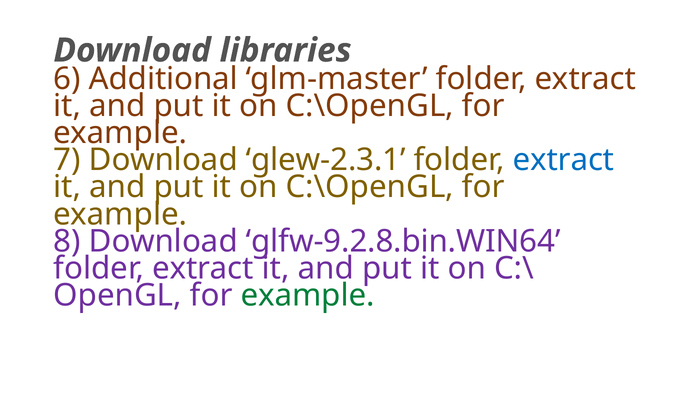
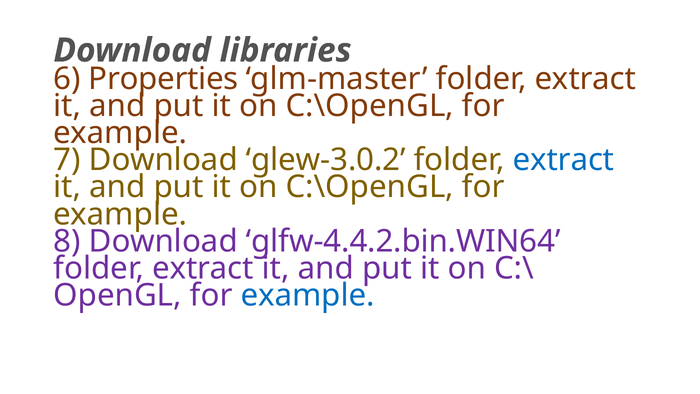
Additional: Additional -> Properties
glew-2.3.1: glew-2.3.1 -> glew-3.0.2
glfw-9.2.8.bin.WIN64: glfw-9.2.8.bin.WIN64 -> glfw-4.4.2.bin.WIN64
example at (308, 295) colour: green -> blue
